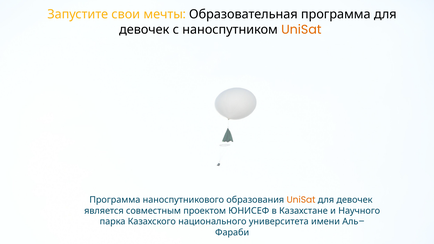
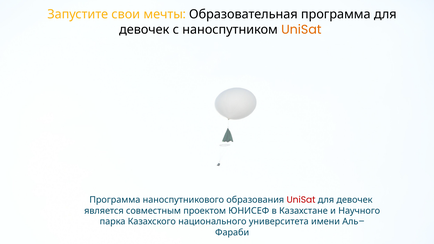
UniSat at (301, 200) colour: orange -> red
